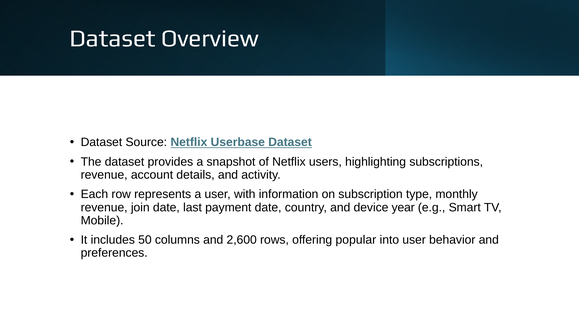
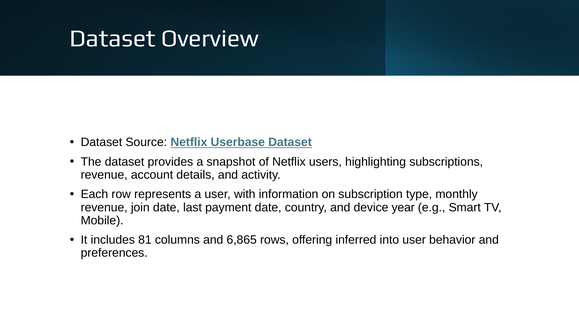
50: 50 -> 81
2,600: 2,600 -> 6,865
popular: popular -> inferred
